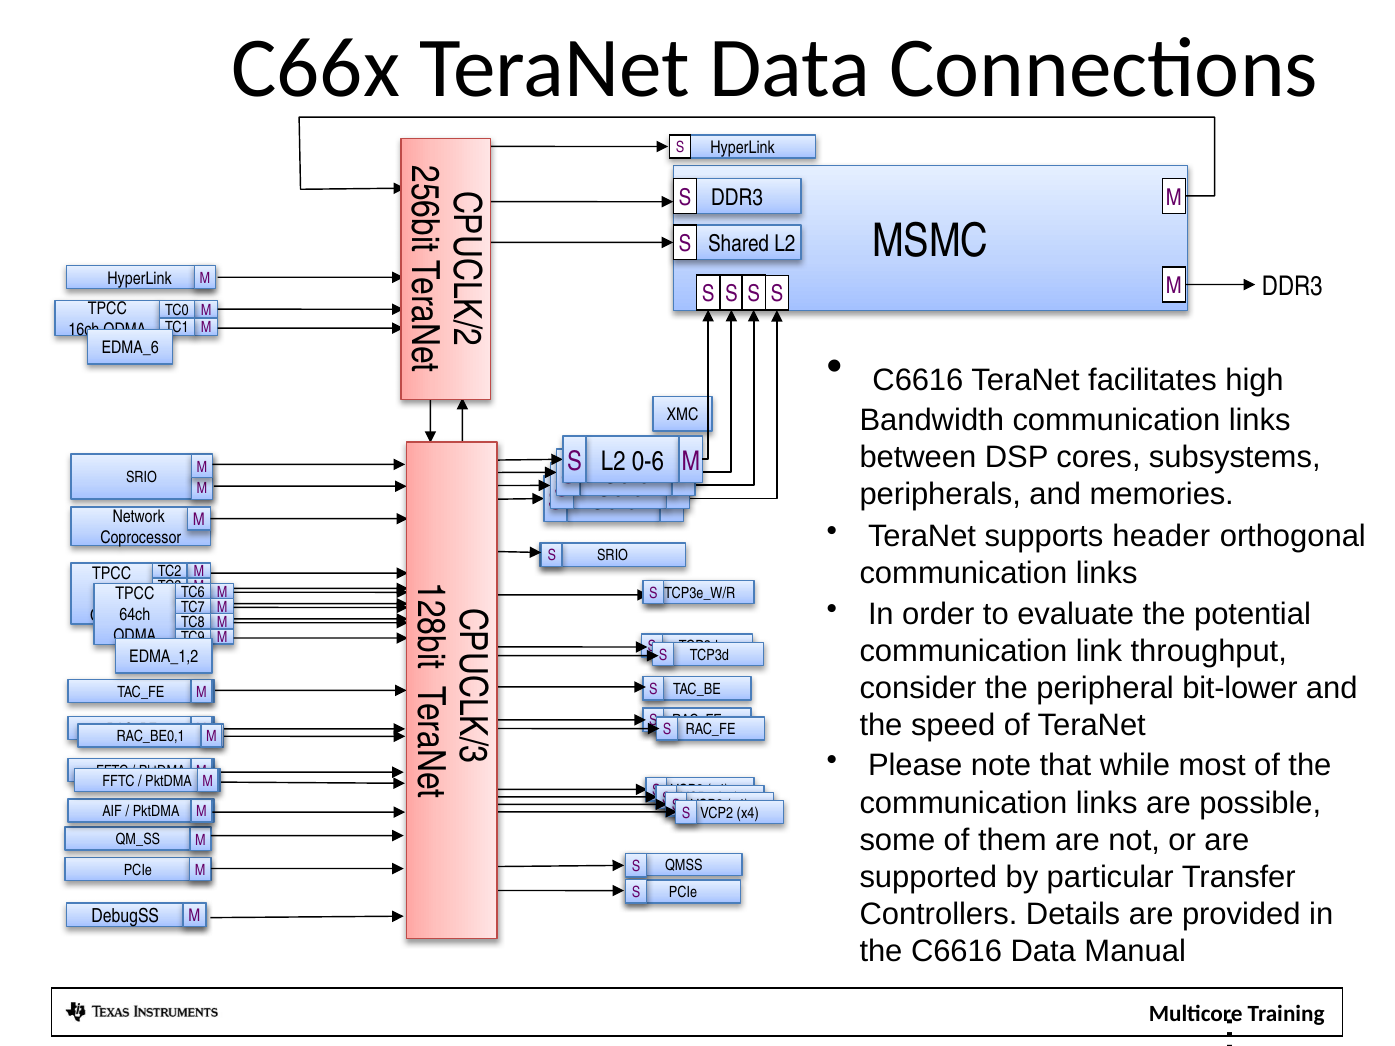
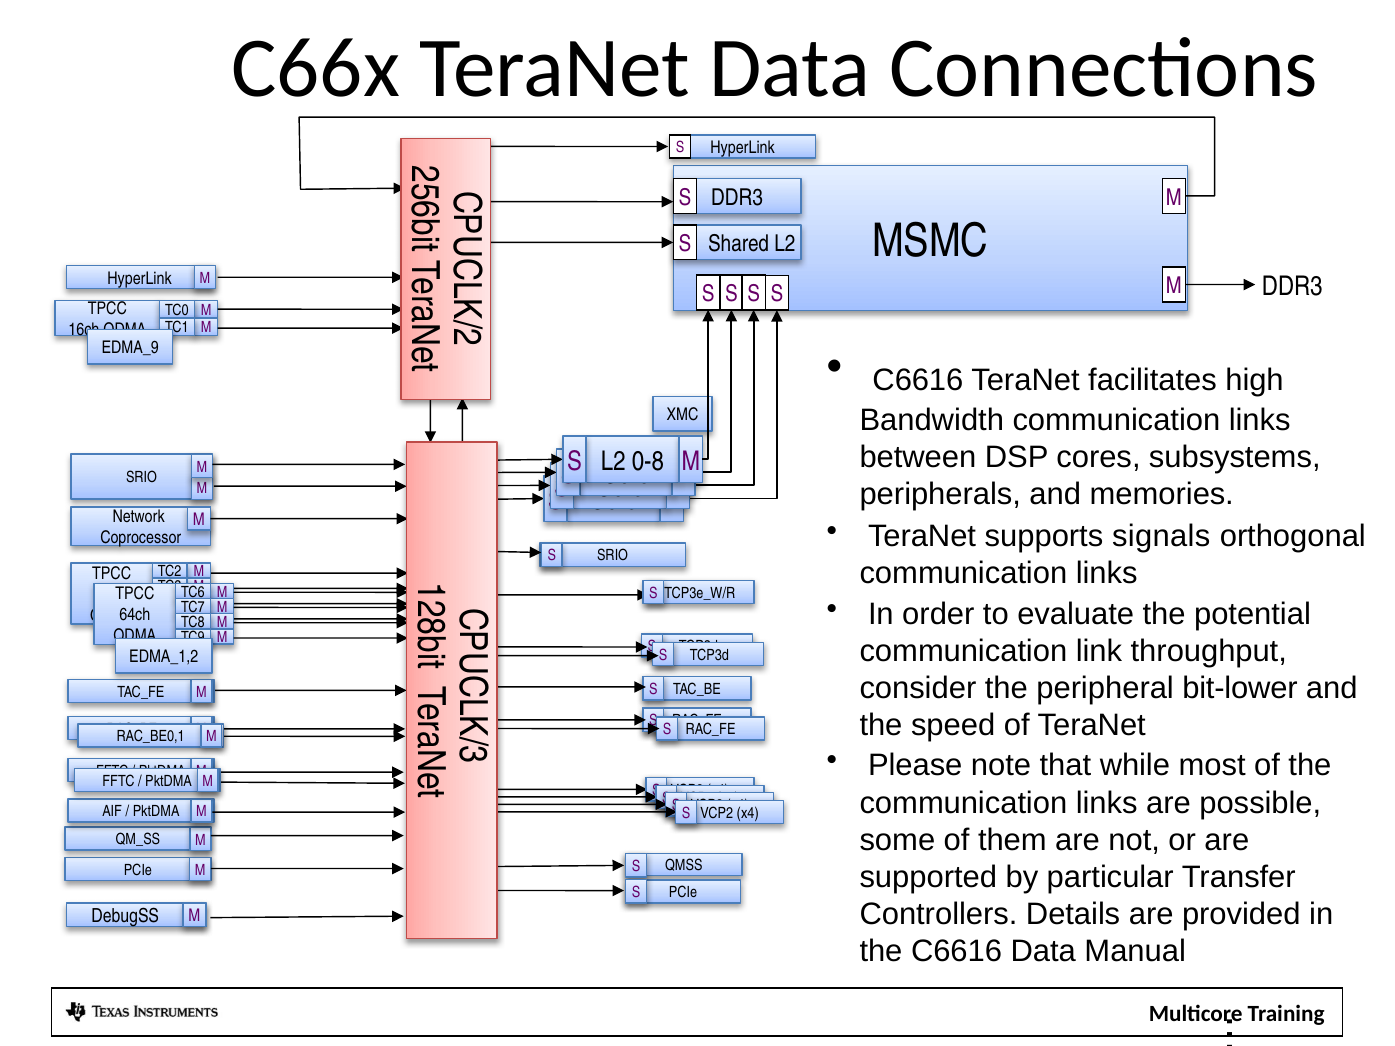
EDMA_6: EDMA_6 -> EDMA_9
0-6: 0-6 -> 0-8
header: header -> signals
